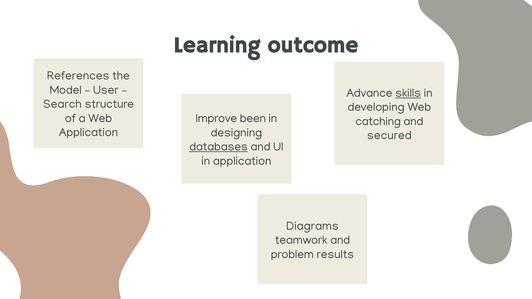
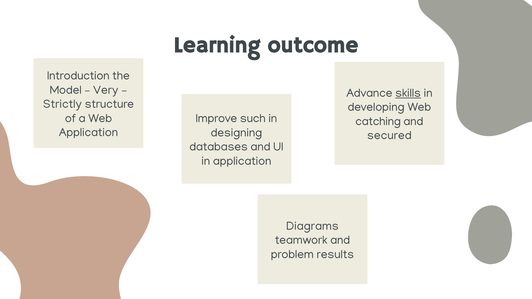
References: References -> Introduction
User: User -> Very
Search: Search -> Strictly
been: been -> such
databases underline: present -> none
